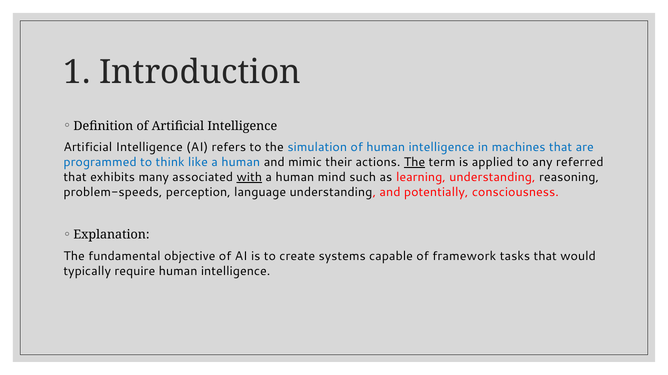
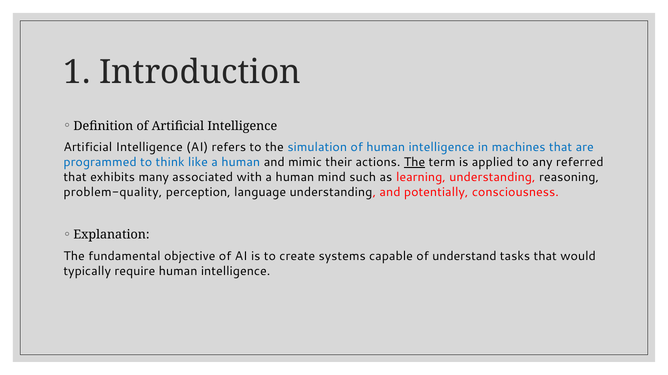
with underline: present -> none
problem-speeds: problem-speeds -> problem-quality
framework: framework -> understand
